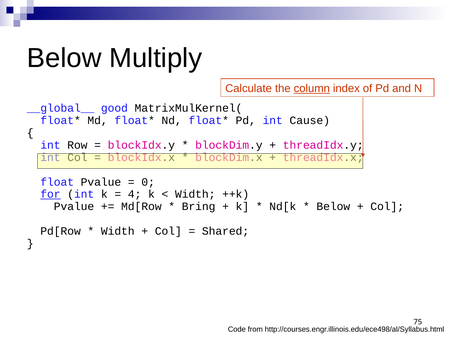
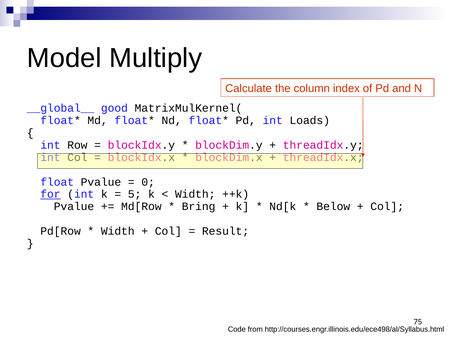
Below at (64, 58): Below -> Model
column underline: present -> none
Cause: Cause -> Loads
4: 4 -> 5
Shared: Shared -> Result
